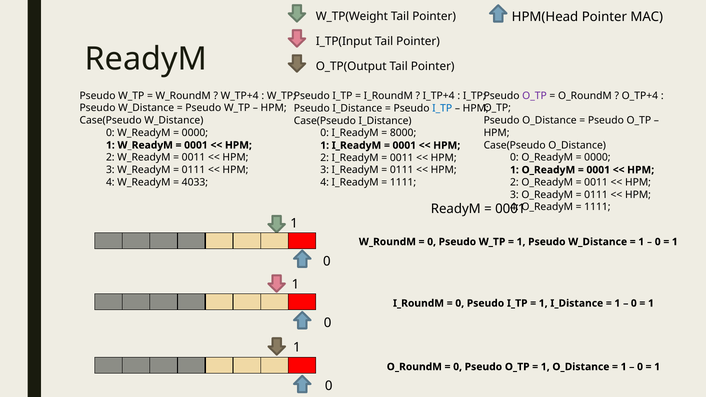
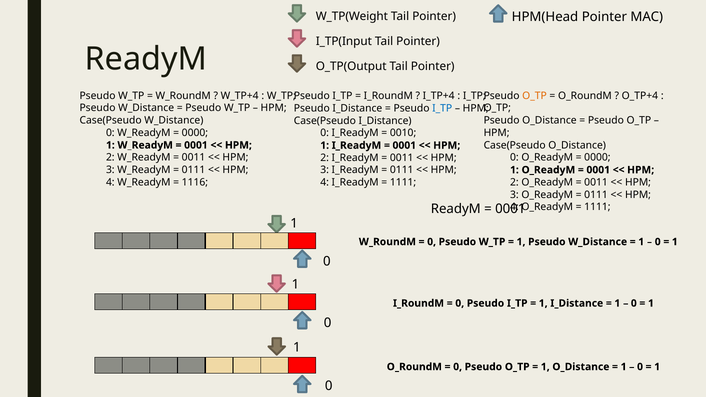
O_TP at (535, 96) colour: purple -> orange
8000: 8000 -> 0010
4033: 4033 -> 1116
